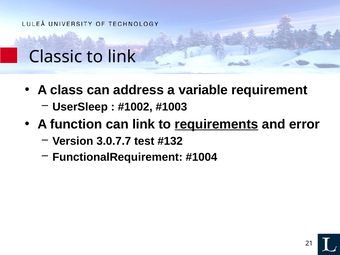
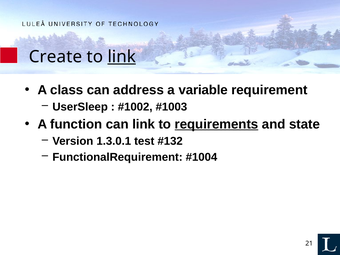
Classic: Classic -> Create
link at (122, 57) underline: none -> present
error: error -> state
3.0.7.7: 3.0.7.7 -> 1.3.0.1
